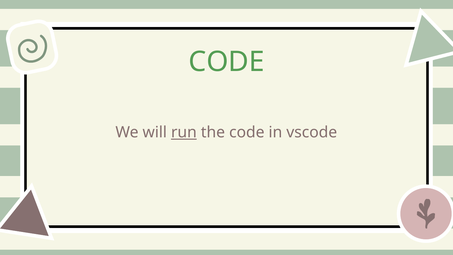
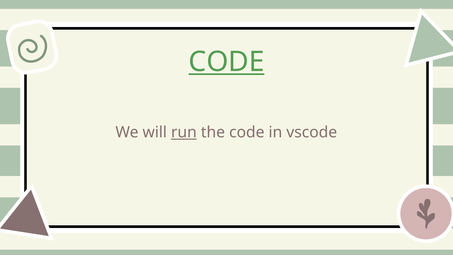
CODE at (227, 62) underline: none -> present
